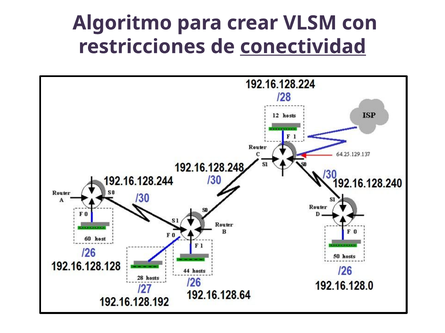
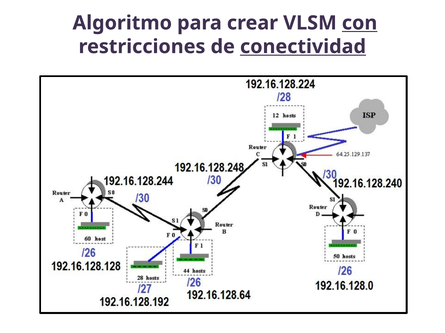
con underline: none -> present
